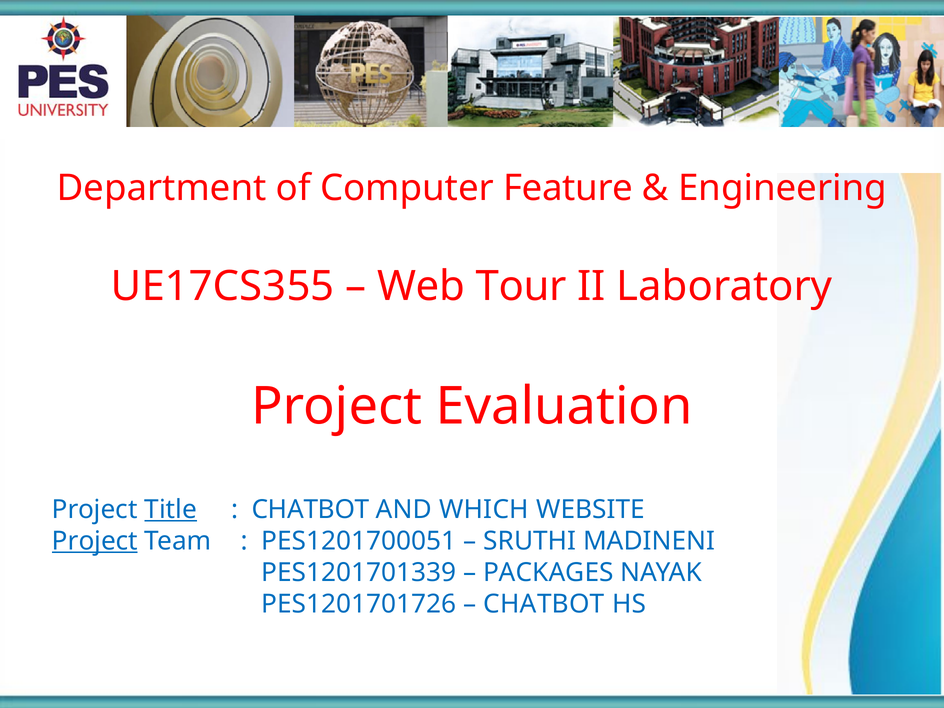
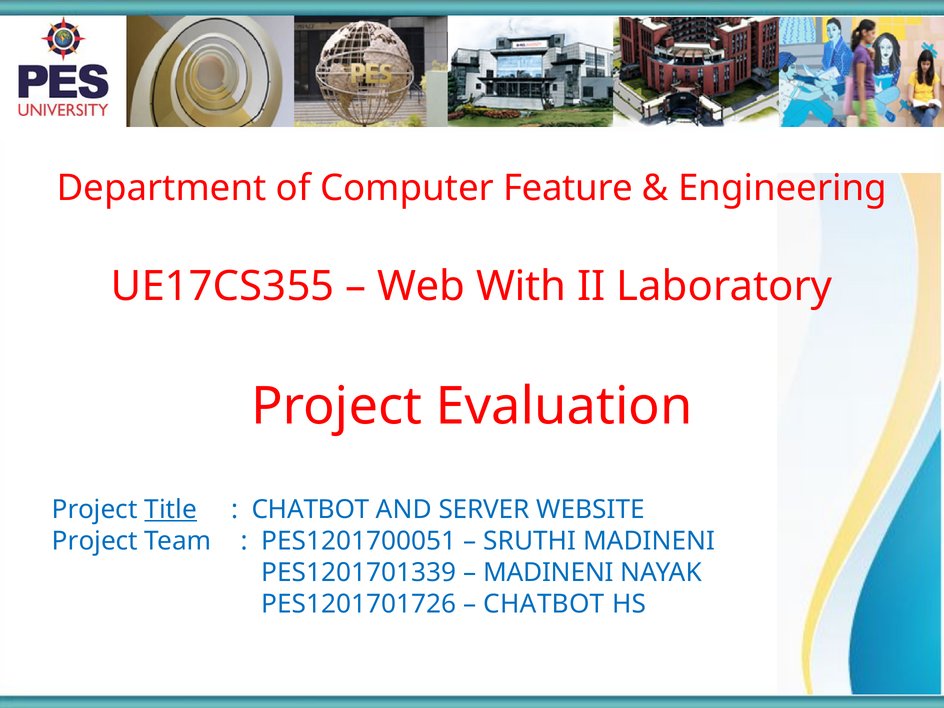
Tour: Tour -> With
WHICH: WHICH -> SERVER
Project at (95, 541) underline: present -> none
PACKAGES at (548, 572): PACKAGES -> MADINENI
